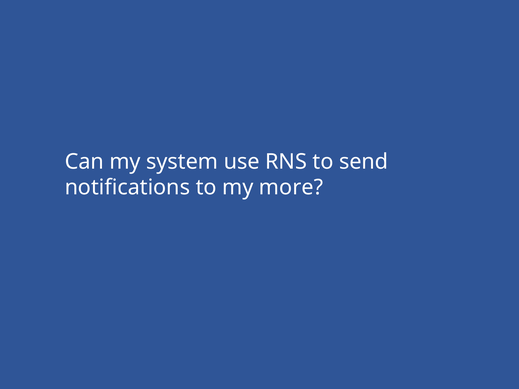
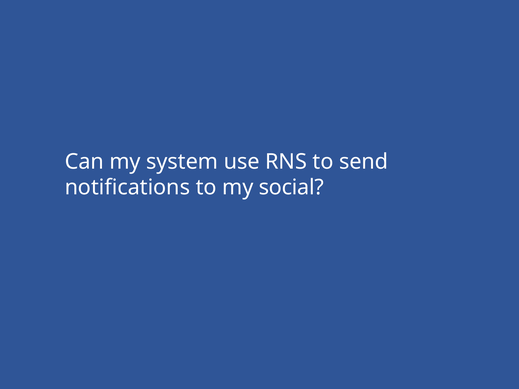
more: more -> social
